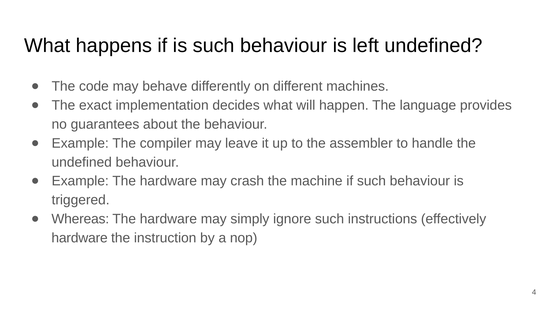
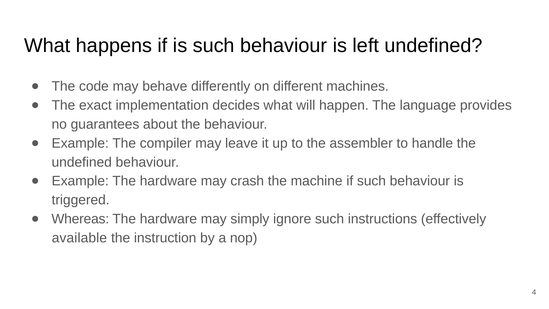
hardware at (80, 238): hardware -> available
